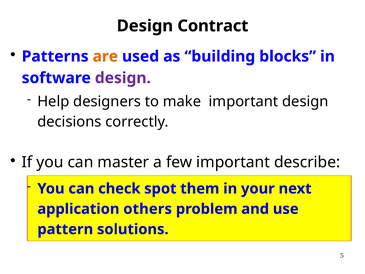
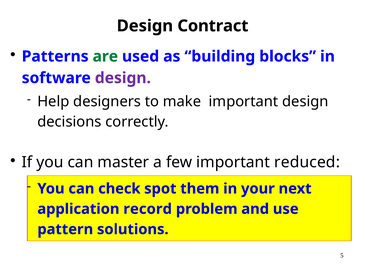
are colour: orange -> green
describe: describe -> reduced
others: others -> record
